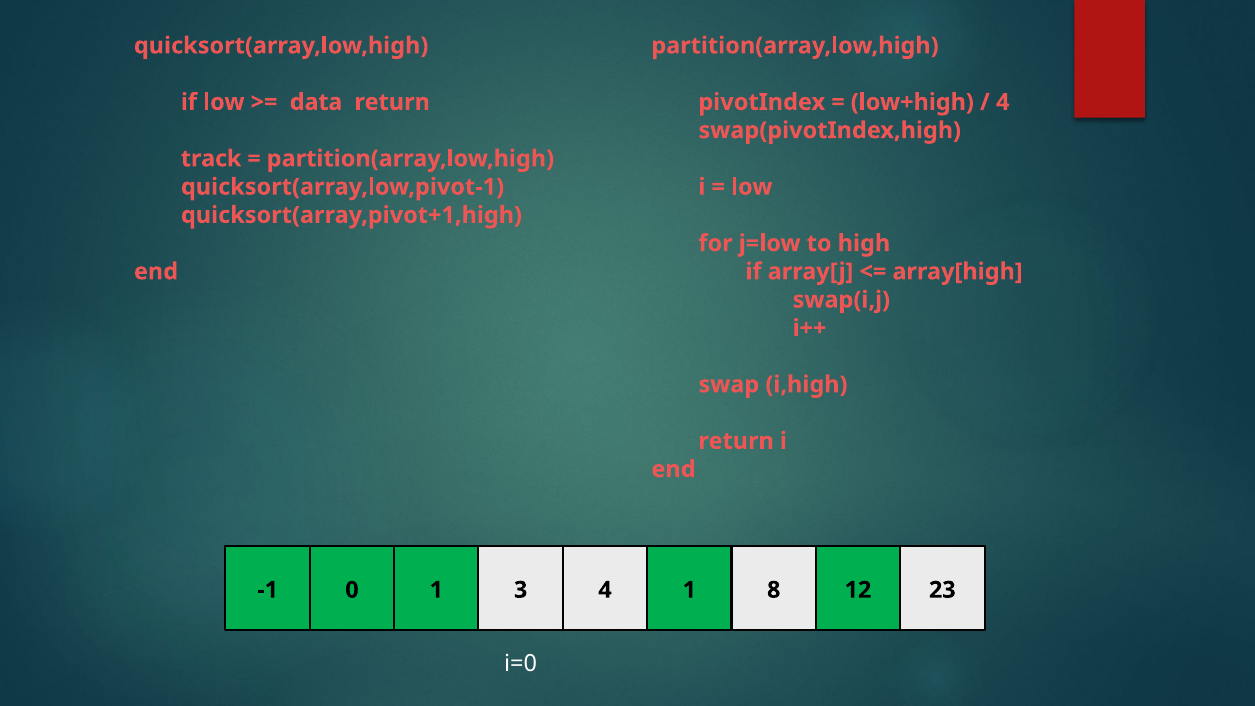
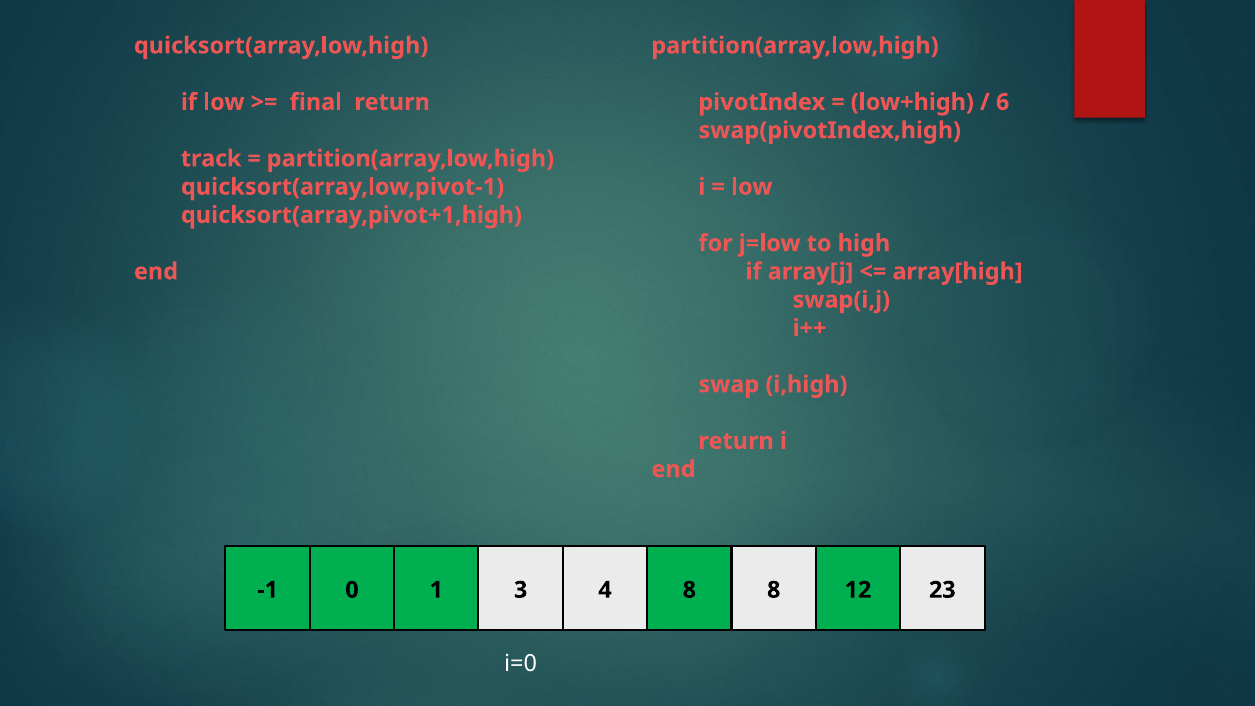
data: data -> final
4 at (1003, 102): 4 -> 6
4 1: 1 -> 8
